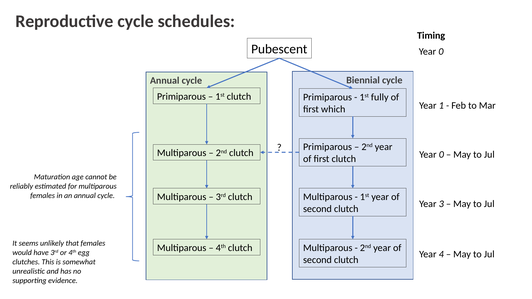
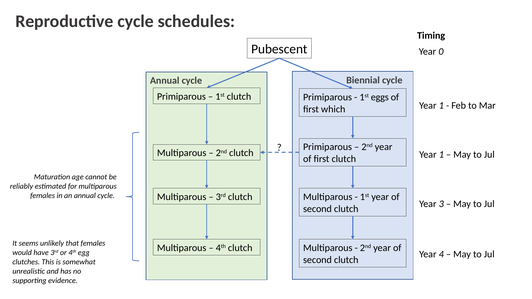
fully: fully -> eggs
0 at (441, 155): 0 -> 1
